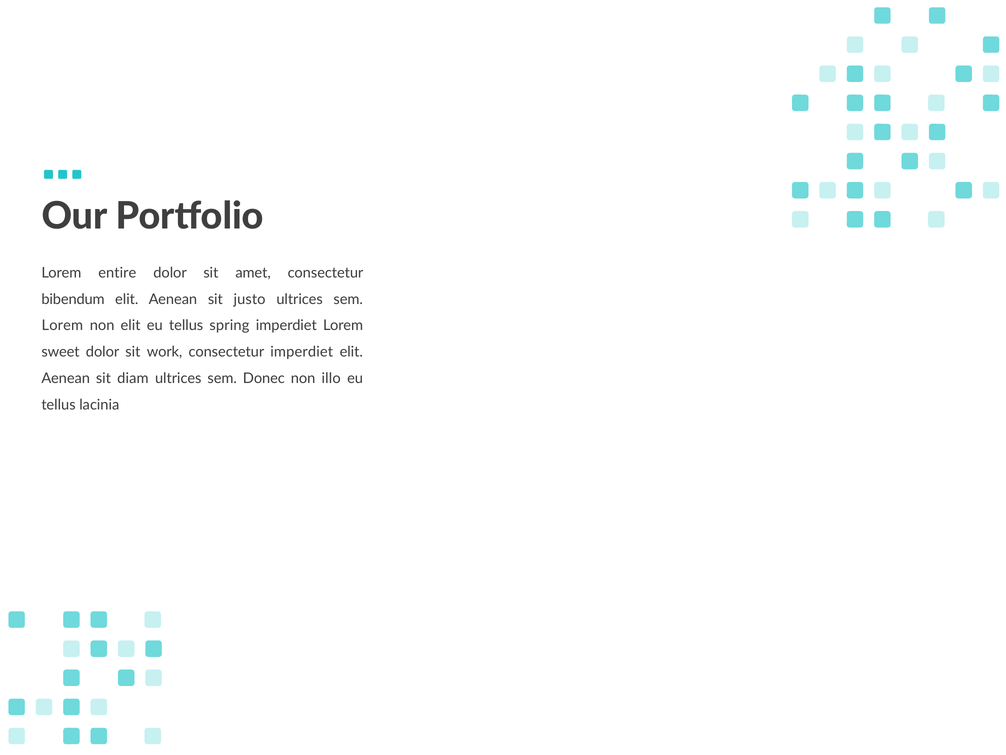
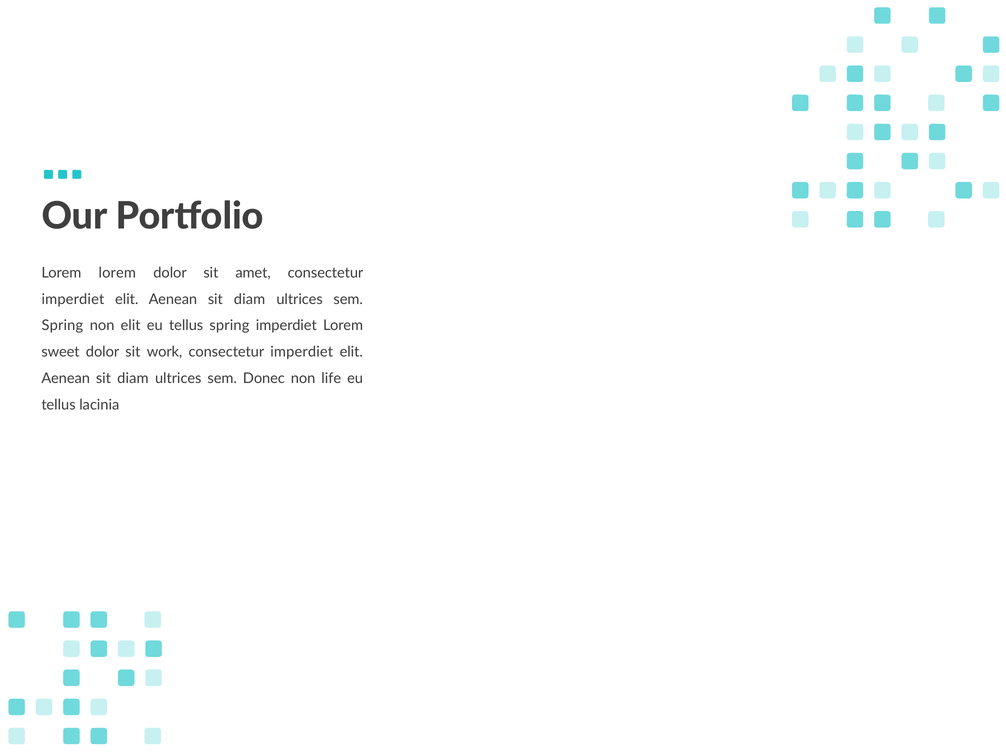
Lorem entire: entire -> lorem
bibendum at (73, 299): bibendum -> imperdiet
justo at (250, 299): justo -> diam
Lorem at (62, 325): Lorem -> Spring
illo: illo -> life
